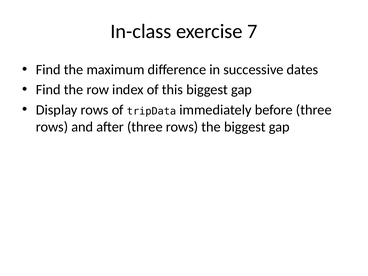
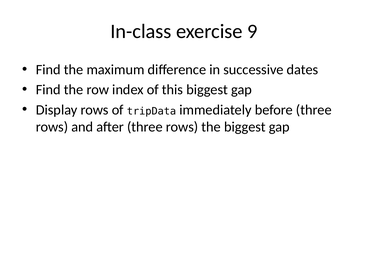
7: 7 -> 9
